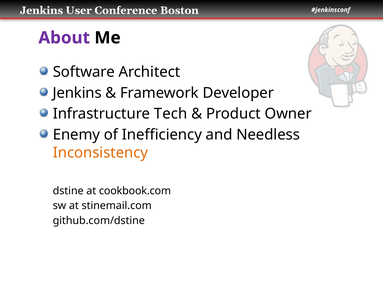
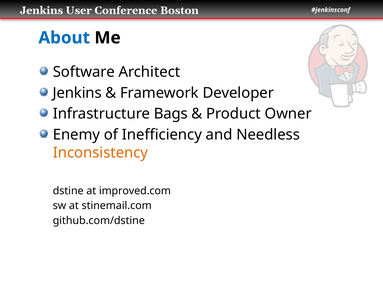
About colour: purple -> blue
Tech: Tech -> Bags
cookbook.com: cookbook.com -> improved.com
